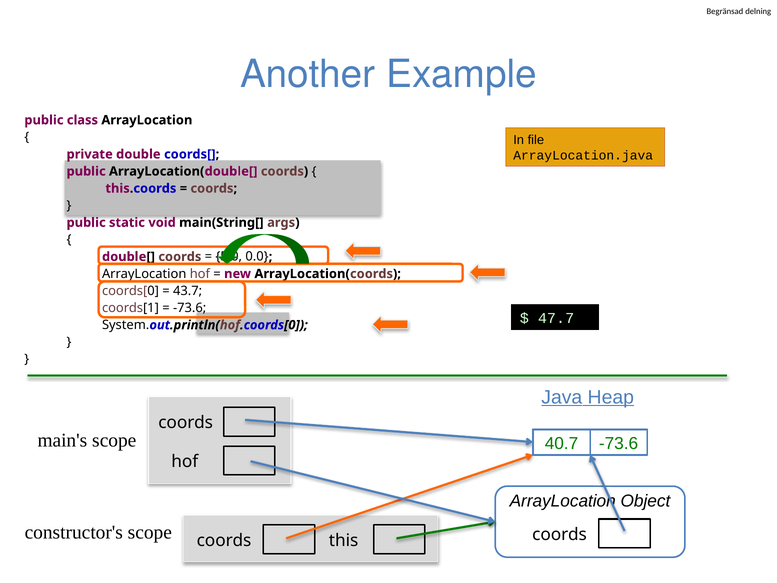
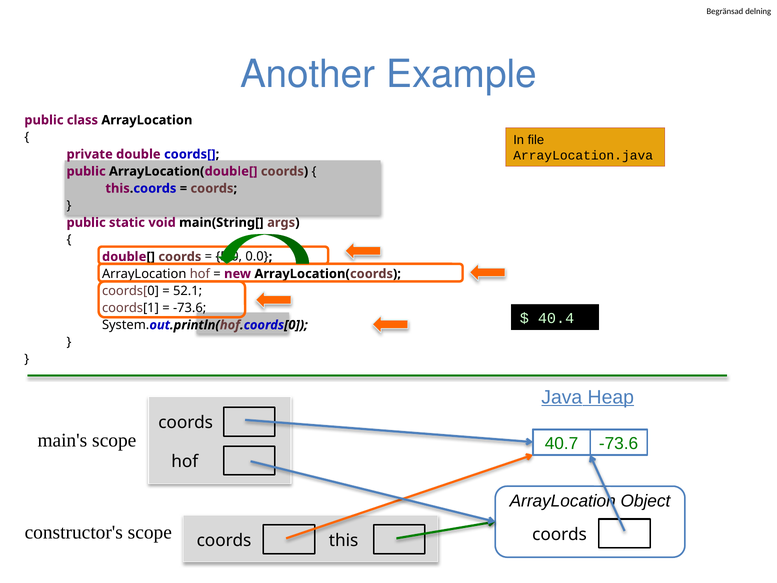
43.7: 43.7 -> 52.1
47.7: 47.7 -> 40.4
